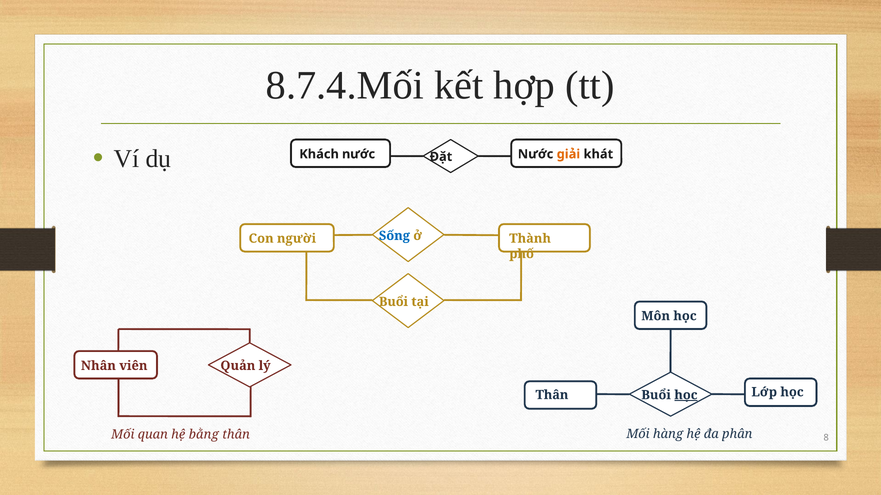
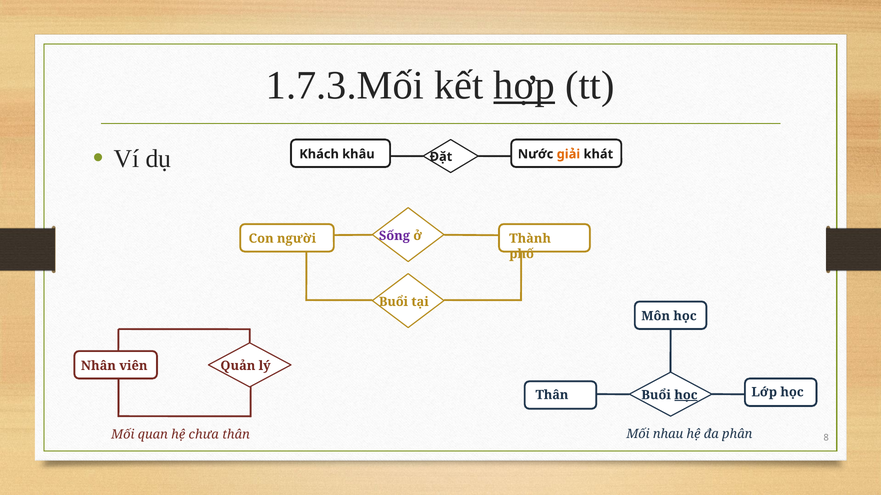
8.7.4.Mối: 8.7.4.Mối -> 1.7.3.Mối
hợp underline: none -> present
Khách nước: nước -> khâu
Sống colour: blue -> purple
bằng: bằng -> chưa
hàng: hàng -> nhau
